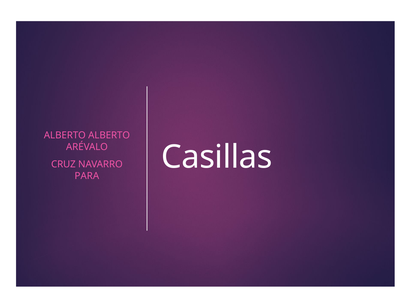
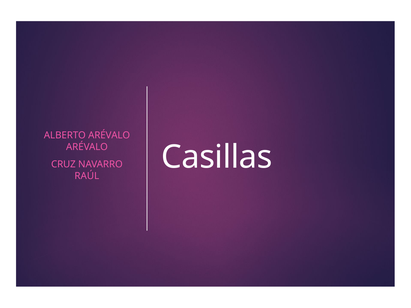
ALBERTO ALBERTO: ALBERTO -> ARÉVALO
PARA: PARA -> RAÚL
